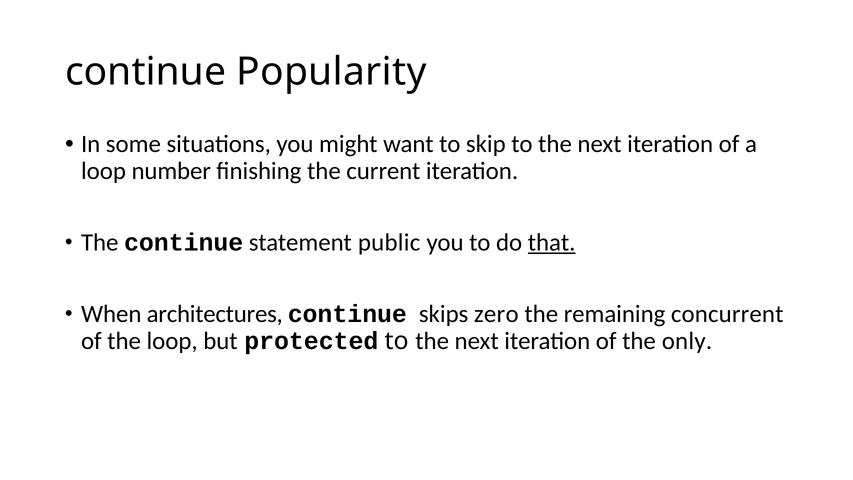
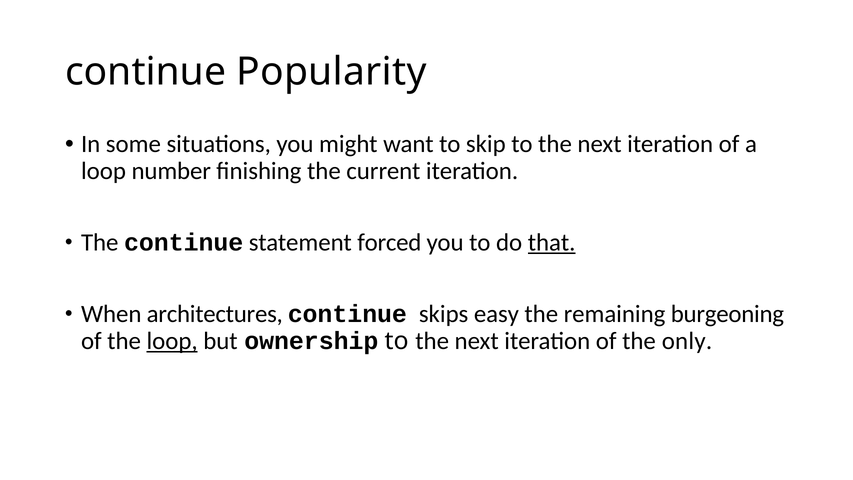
public: public -> forced
zero: zero -> easy
concurrent: concurrent -> burgeoning
loop at (172, 341) underline: none -> present
protected: protected -> ownership
